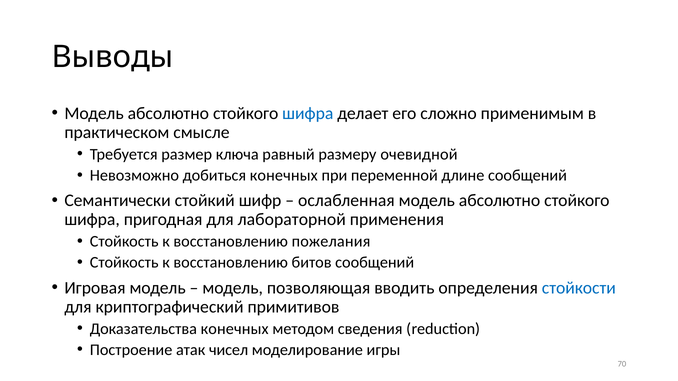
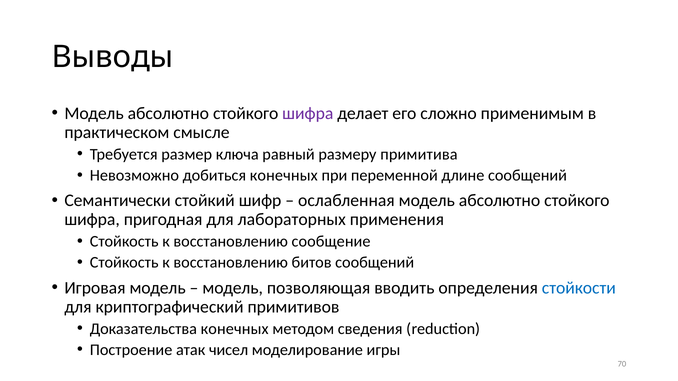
шифра at (308, 113) colour: blue -> purple
очевидной: очевидной -> примитива
лабораторной: лабораторной -> лабораторных
пожелания: пожелания -> сообщение
